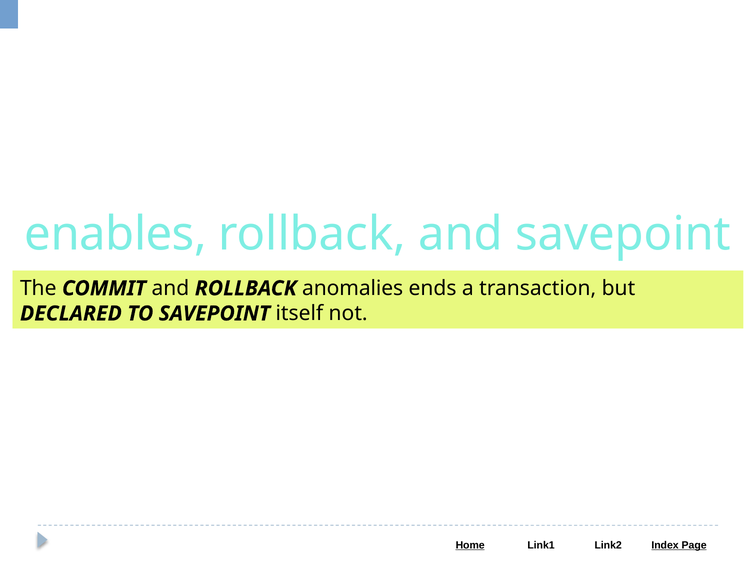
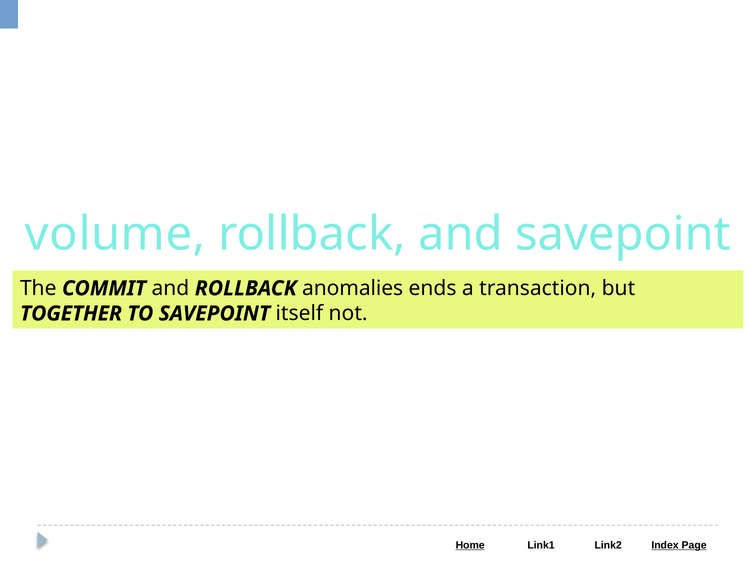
enables: enables -> volume
DECLARED: DECLARED -> TOGETHER
